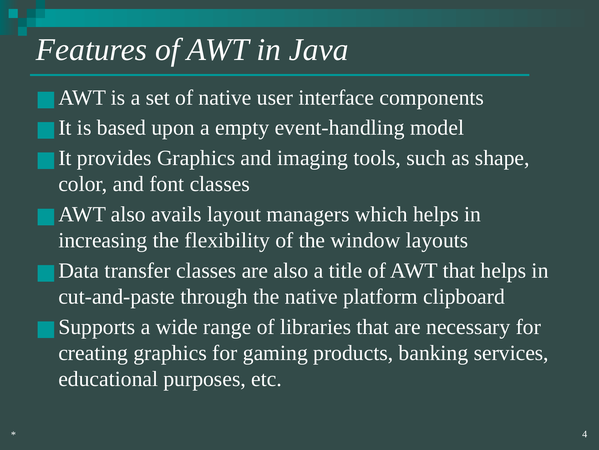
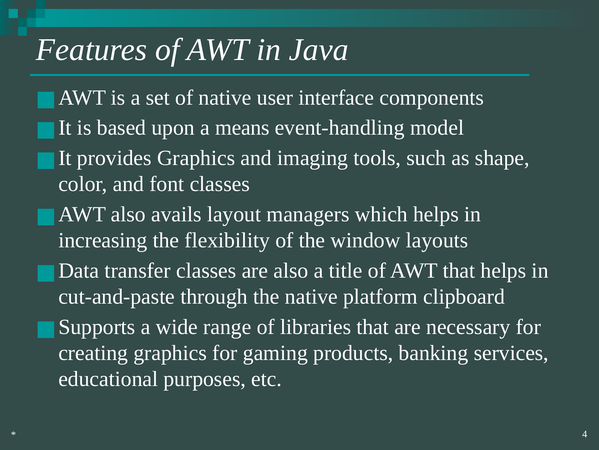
empty: empty -> means
